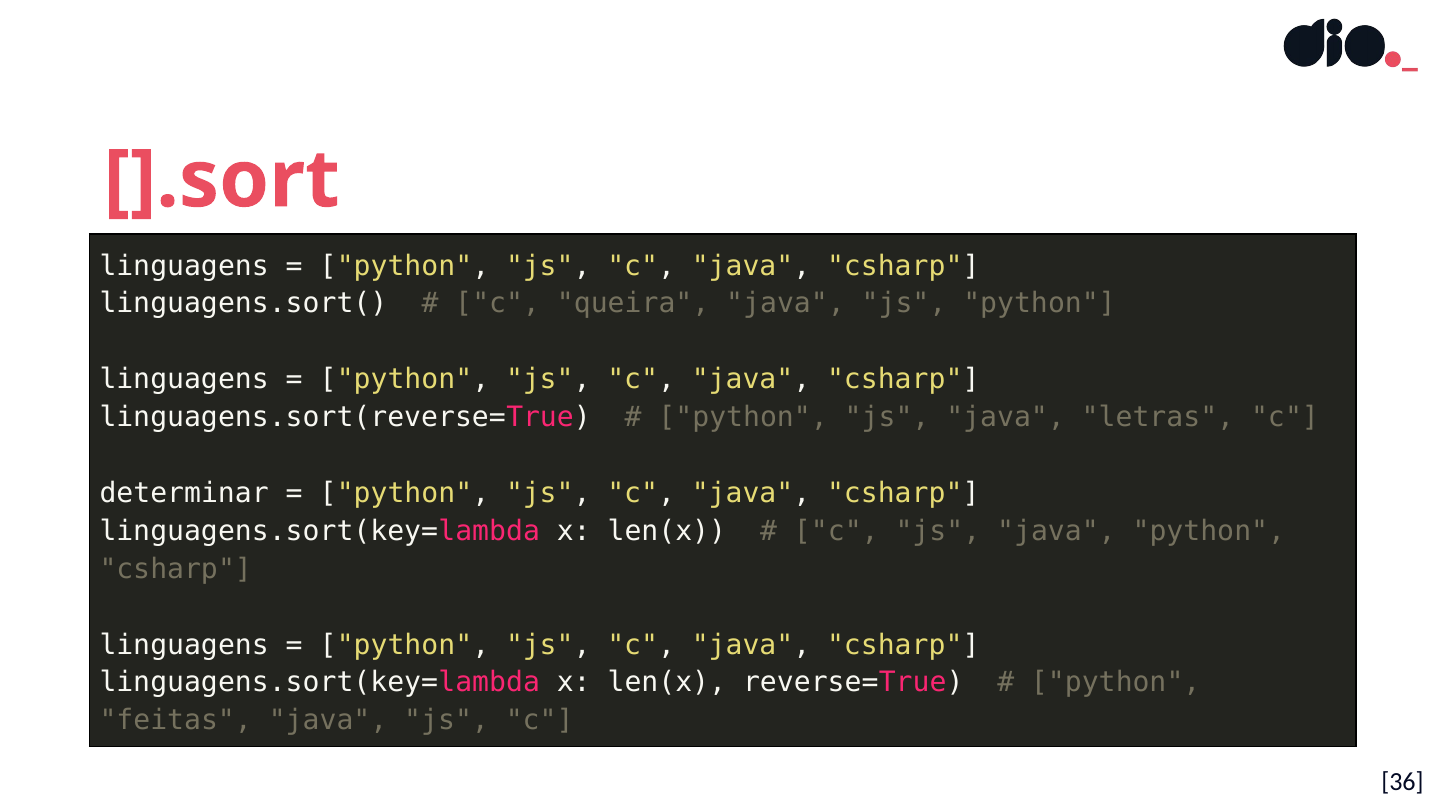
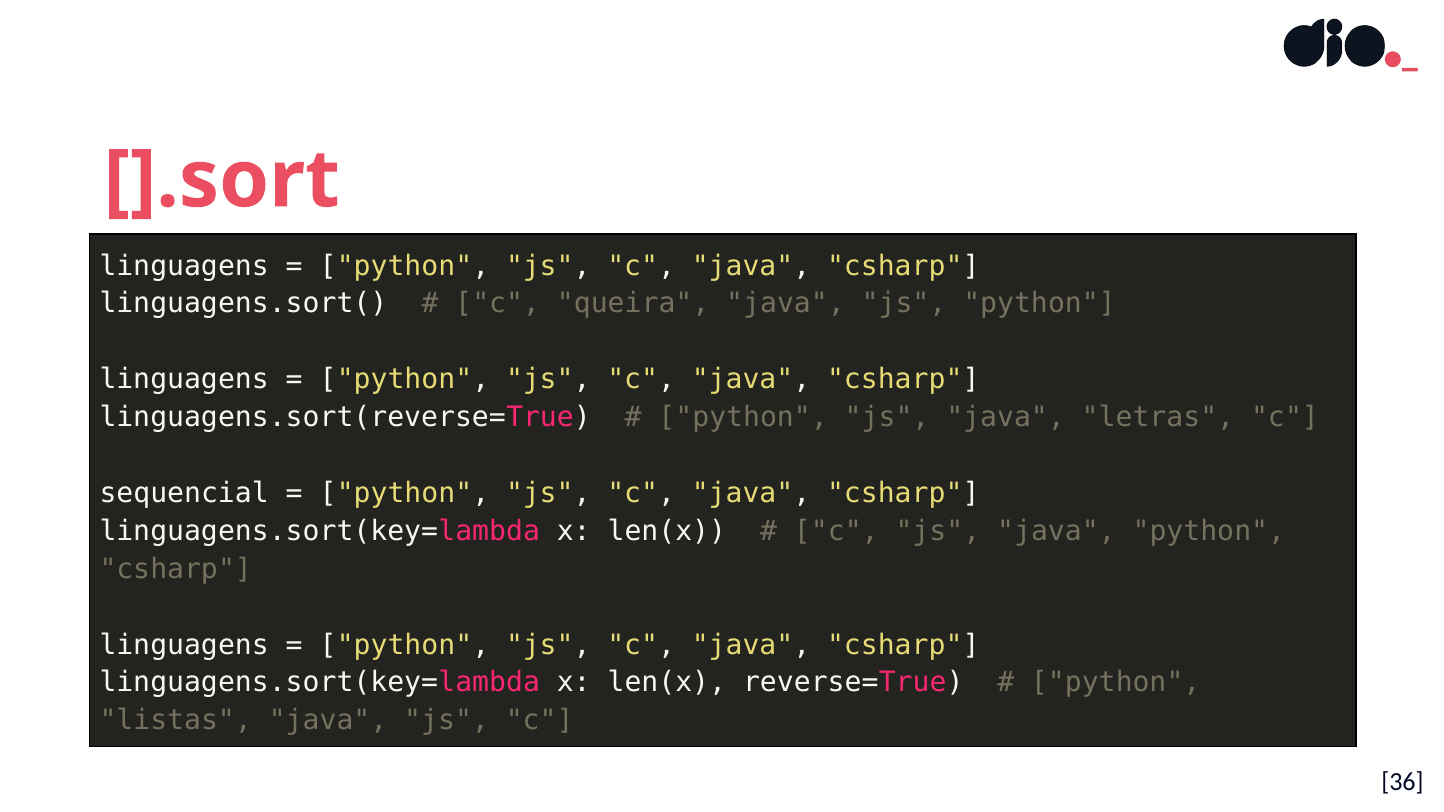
determinar: determinar -> sequencial
feitas: feitas -> listas
